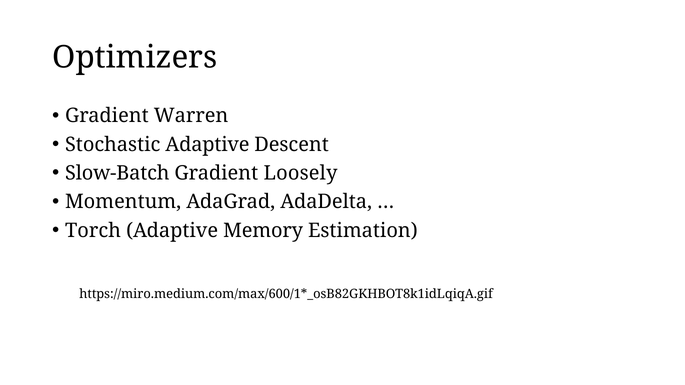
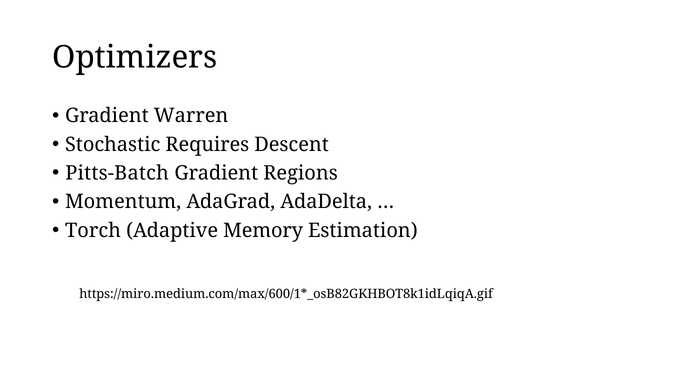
Stochastic Adaptive: Adaptive -> Requires
Slow-Batch: Slow-Batch -> Pitts-Batch
Loosely: Loosely -> Regions
